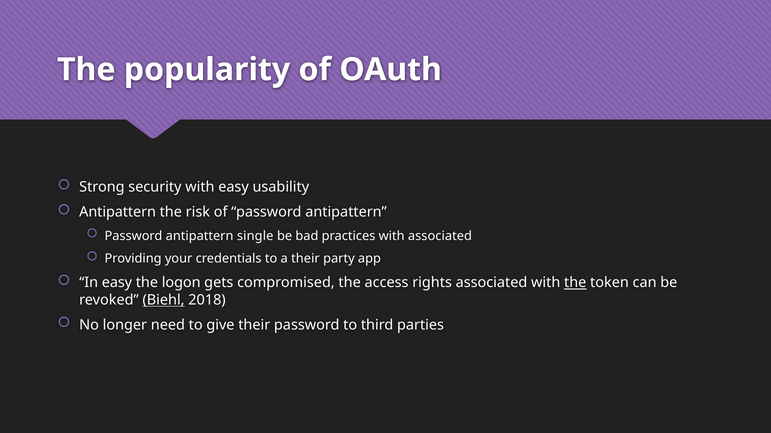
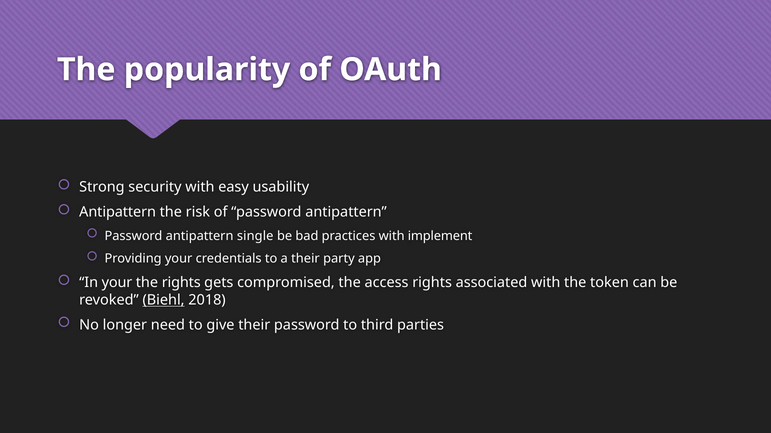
with associated: associated -> implement
In easy: easy -> your
the logon: logon -> rights
the at (575, 283) underline: present -> none
